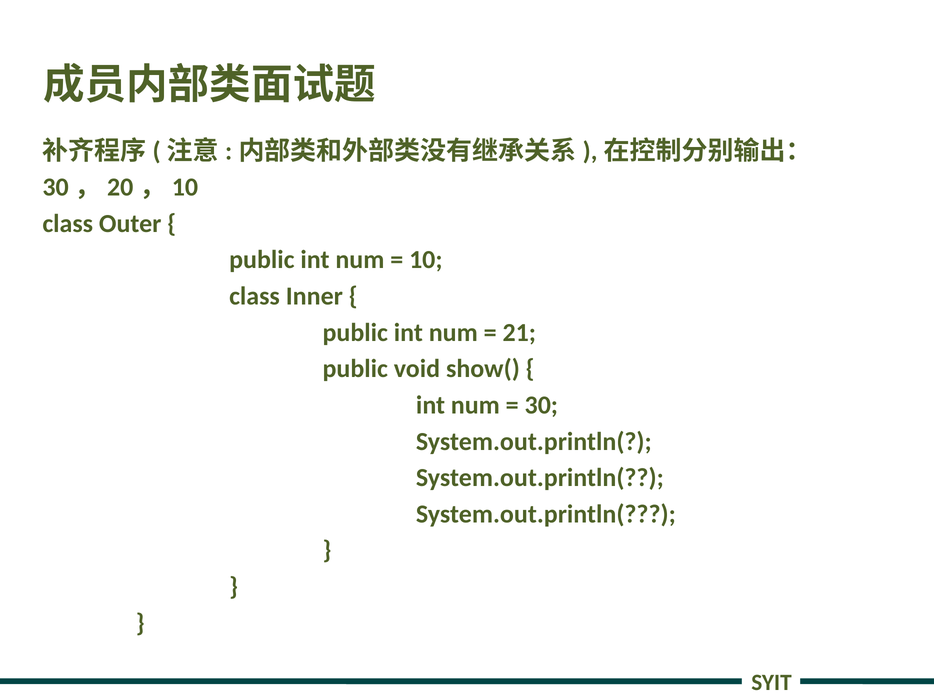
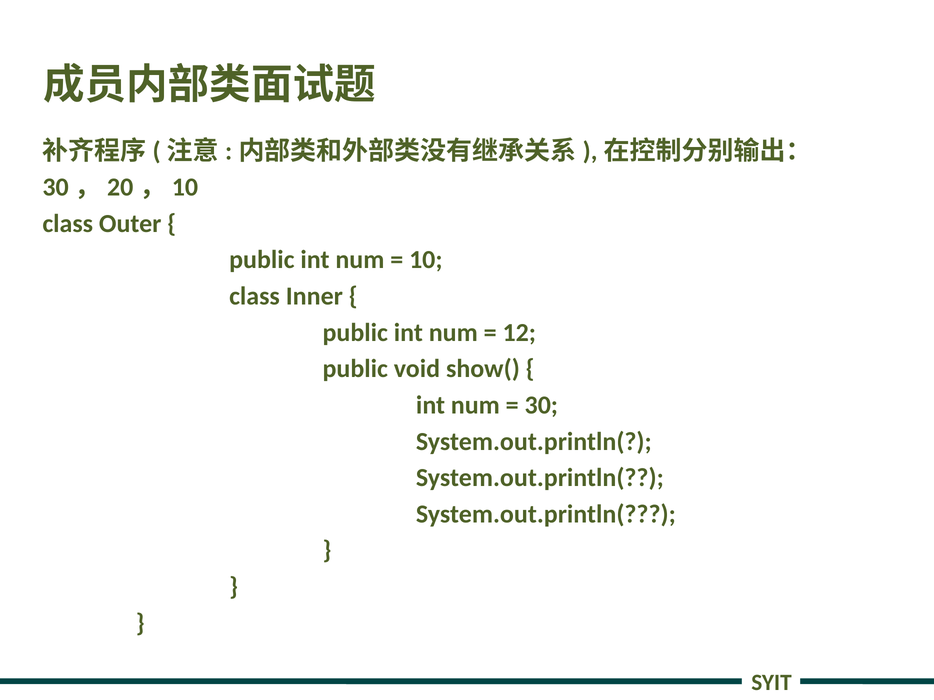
21: 21 -> 12
